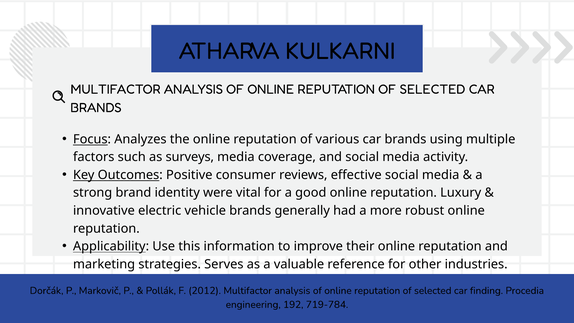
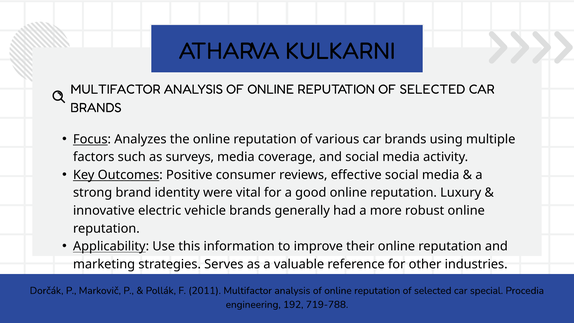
2012: 2012 -> 2011
finding: finding -> special
719-784: 719-784 -> 719-788
